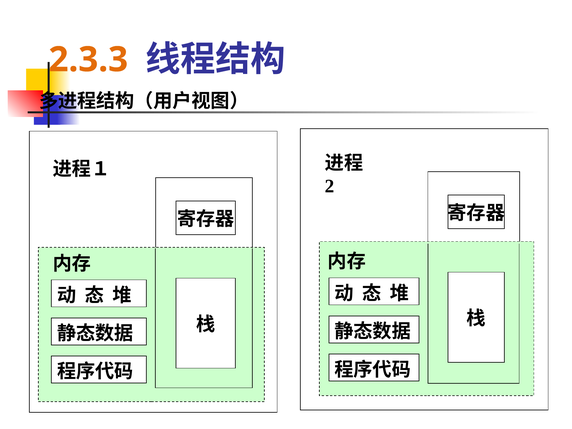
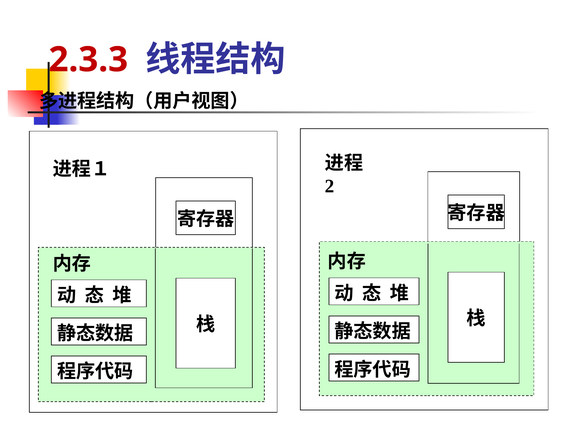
2.3.3 colour: orange -> red
